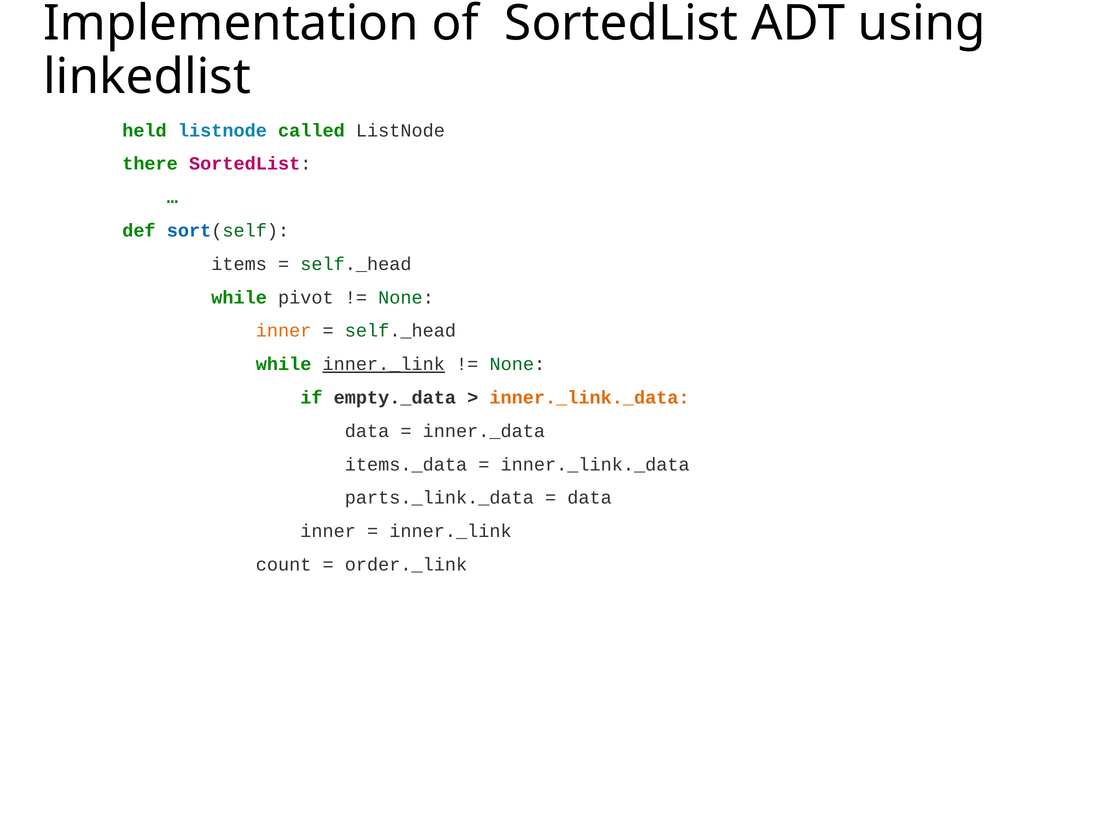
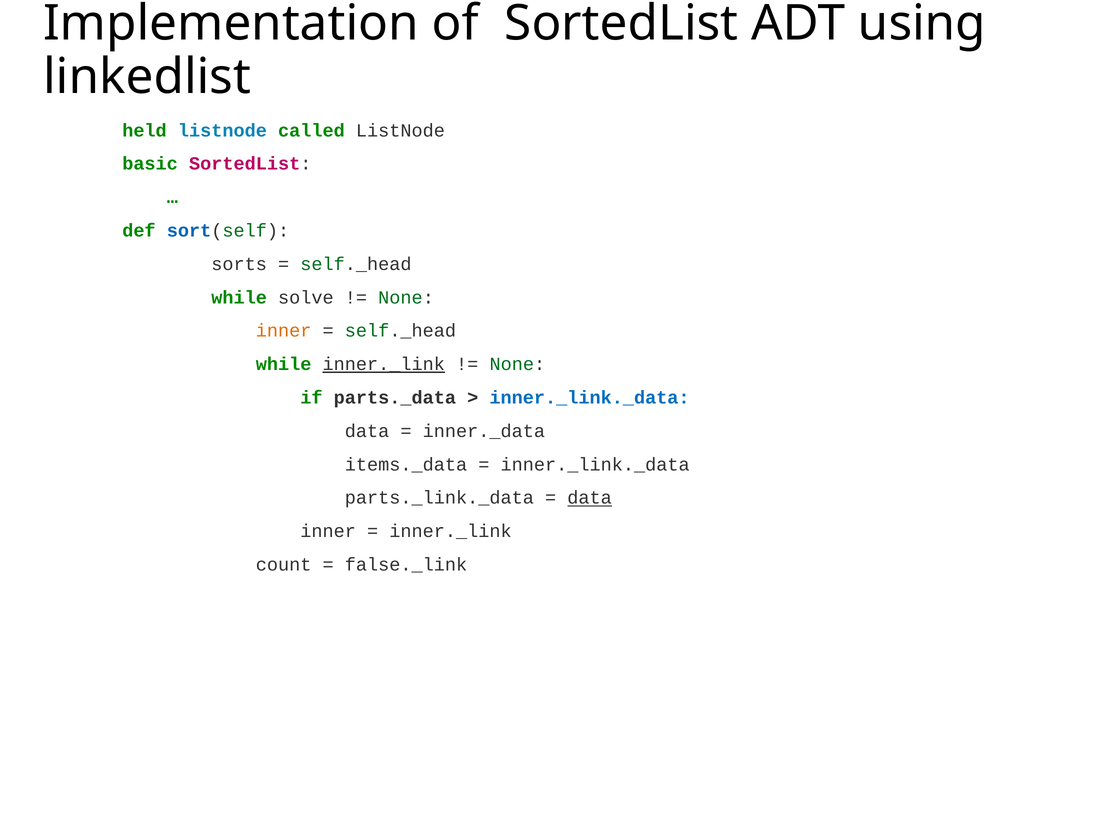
there: there -> basic
items: items -> sorts
pivot: pivot -> solve
empty._data: empty._data -> parts._data
inner._link._data at (590, 398) colour: orange -> blue
data at (590, 498) underline: none -> present
order._link: order._link -> false._link
